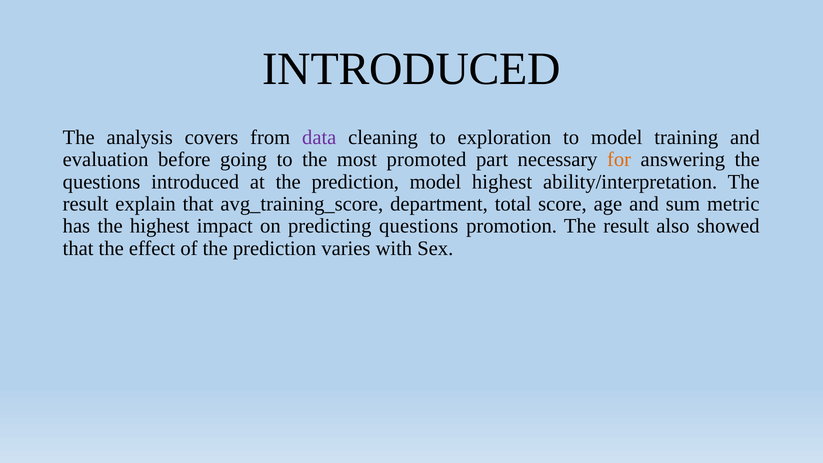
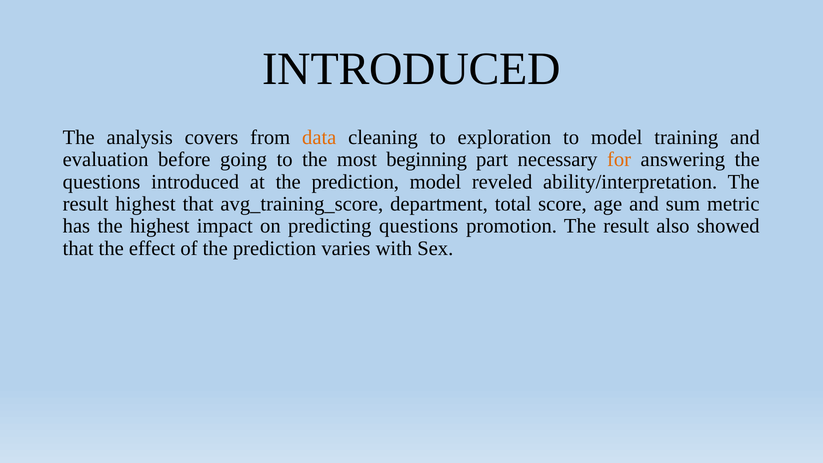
data colour: purple -> orange
promoted: promoted -> beginning
model highest: highest -> reveled
result explain: explain -> highest
